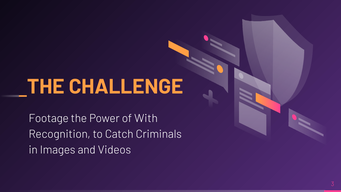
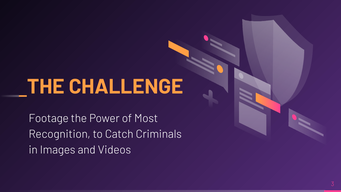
With: With -> Most
